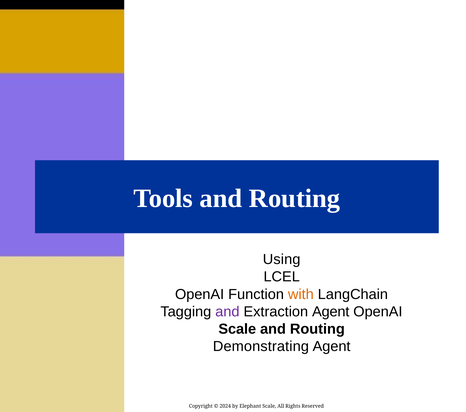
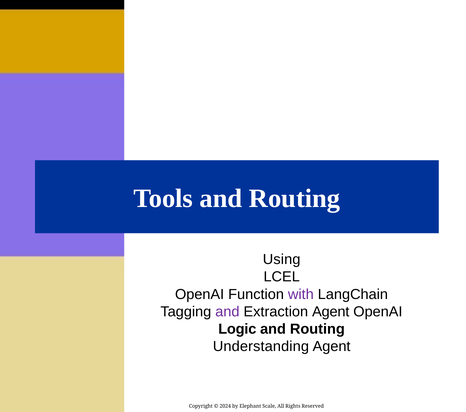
with colour: orange -> purple
Scale at (237, 330): Scale -> Logic
Demonstrating: Demonstrating -> Understanding
